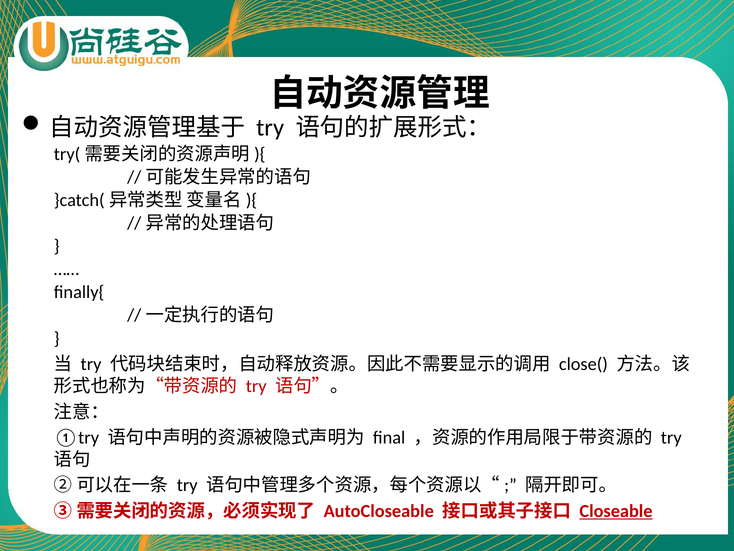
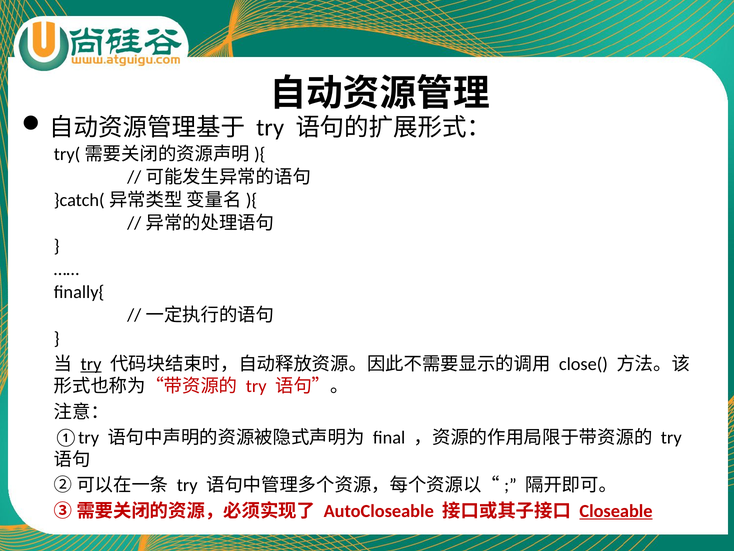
try at (91, 364) underline: none -> present
